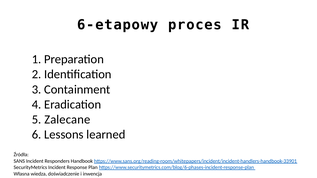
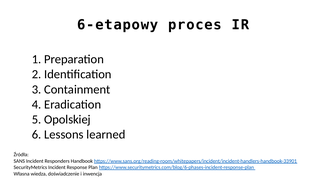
Zalecane: Zalecane -> Opolskiej
